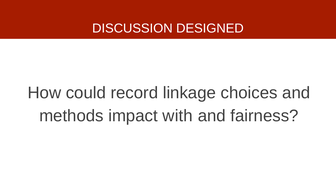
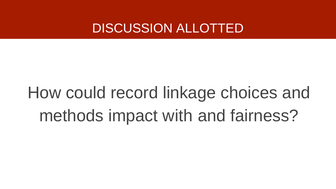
DESIGNED: DESIGNED -> ALLOTTED
